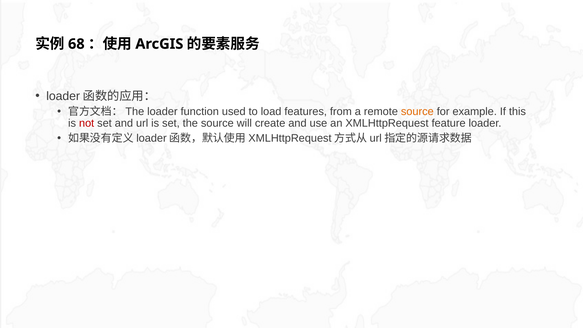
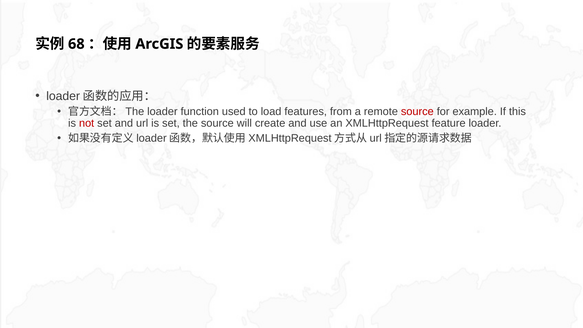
source at (417, 111) colour: orange -> red
